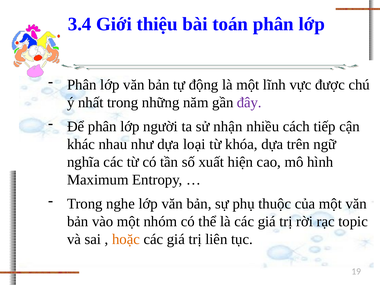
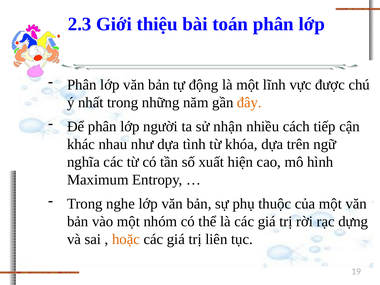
3.4: 3.4 -> 2.3
đây colour: purple -> orange
loại: loại -> tình
topic: topic -> dựng
